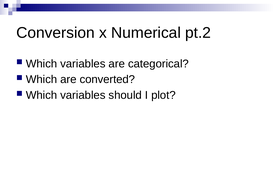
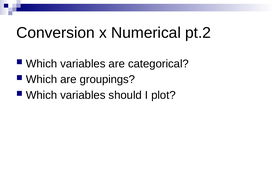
converted: converted -> groupings
